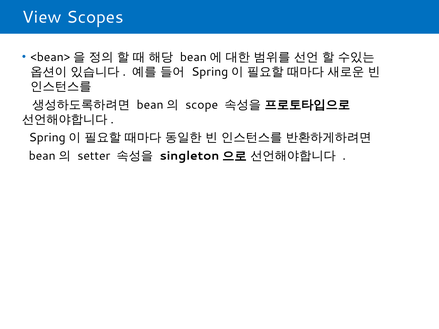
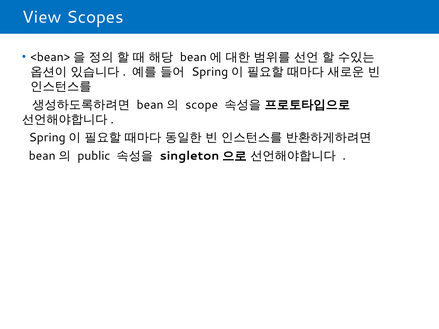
setter: setter -> public
